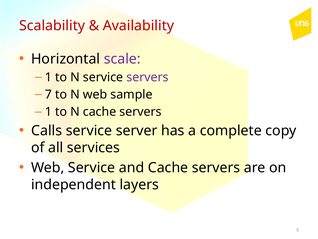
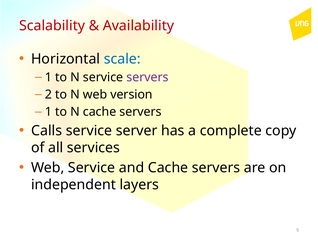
scale colour: purple -> blue
7: 7 -> 2
sample: sample -> version
